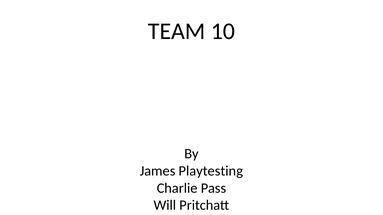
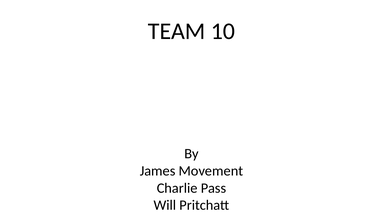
Playtesting: Playtesting -> Movement
